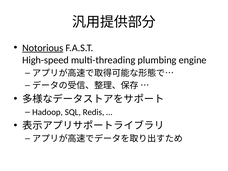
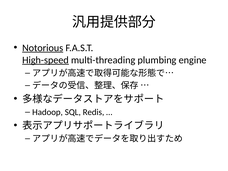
High-speed underline: none -> present
